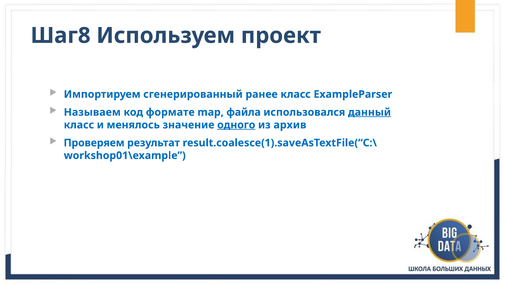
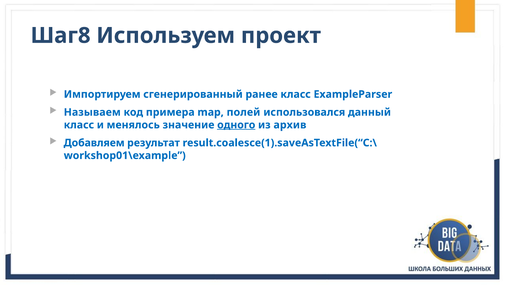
формате: формате -> примера
файла: файла -> полей
данный underline: present -> none
Проверяем: Проверяем -> Добавляем
